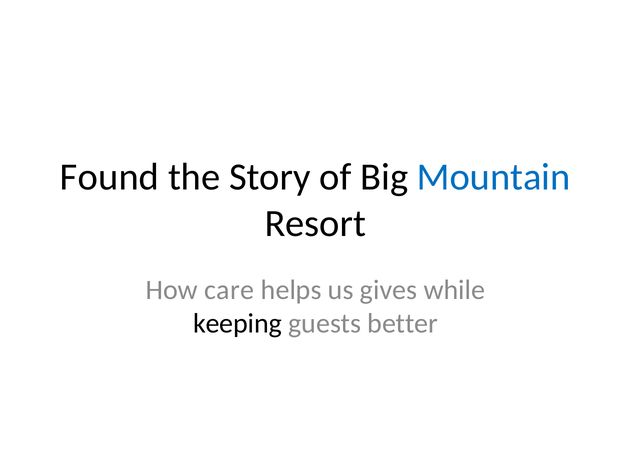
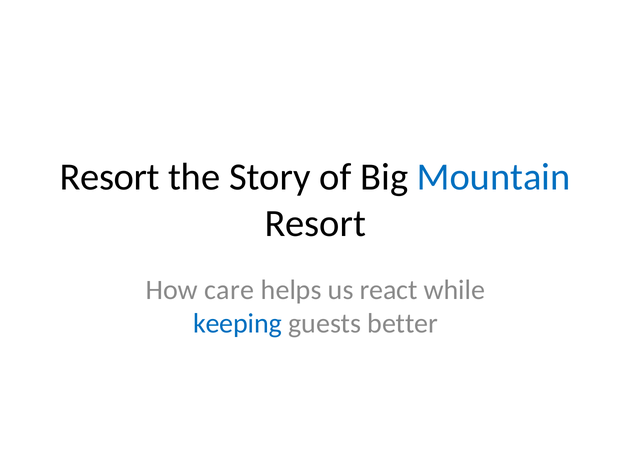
Found at (110, 177): Found -> Resort
gives: gives -> react
keeping colour: black -> blue
